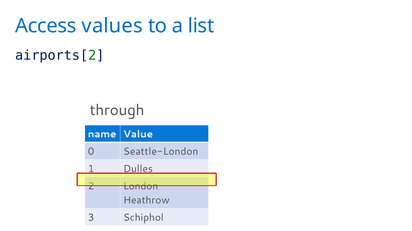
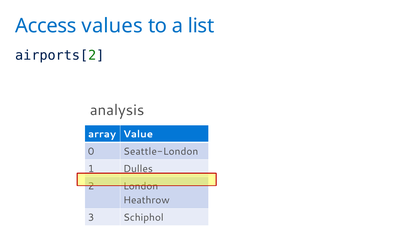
through: through -> analysis
name: name -> array
